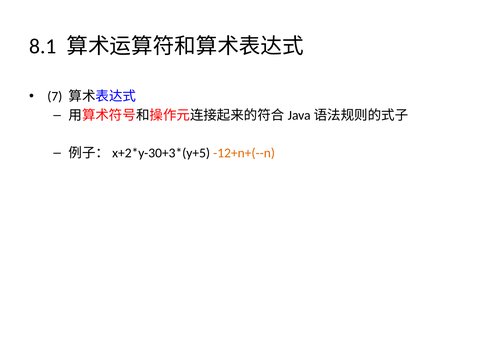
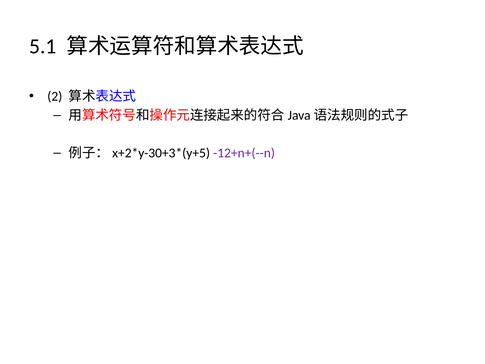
8.1: 8.1 -> 5.1
7: 7 -> 2
-12+n+(--n colour: orange -> purple
